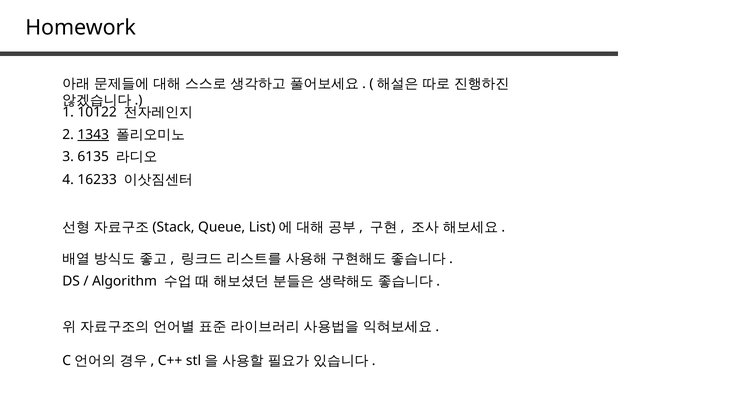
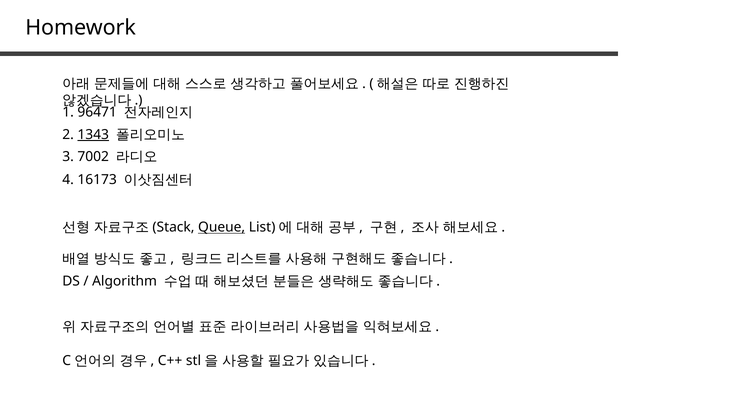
10122: 10122 -> 96471
6135: 6135 -> 7002
16233: 16233 -> 16173
Queue underline: none -> present
